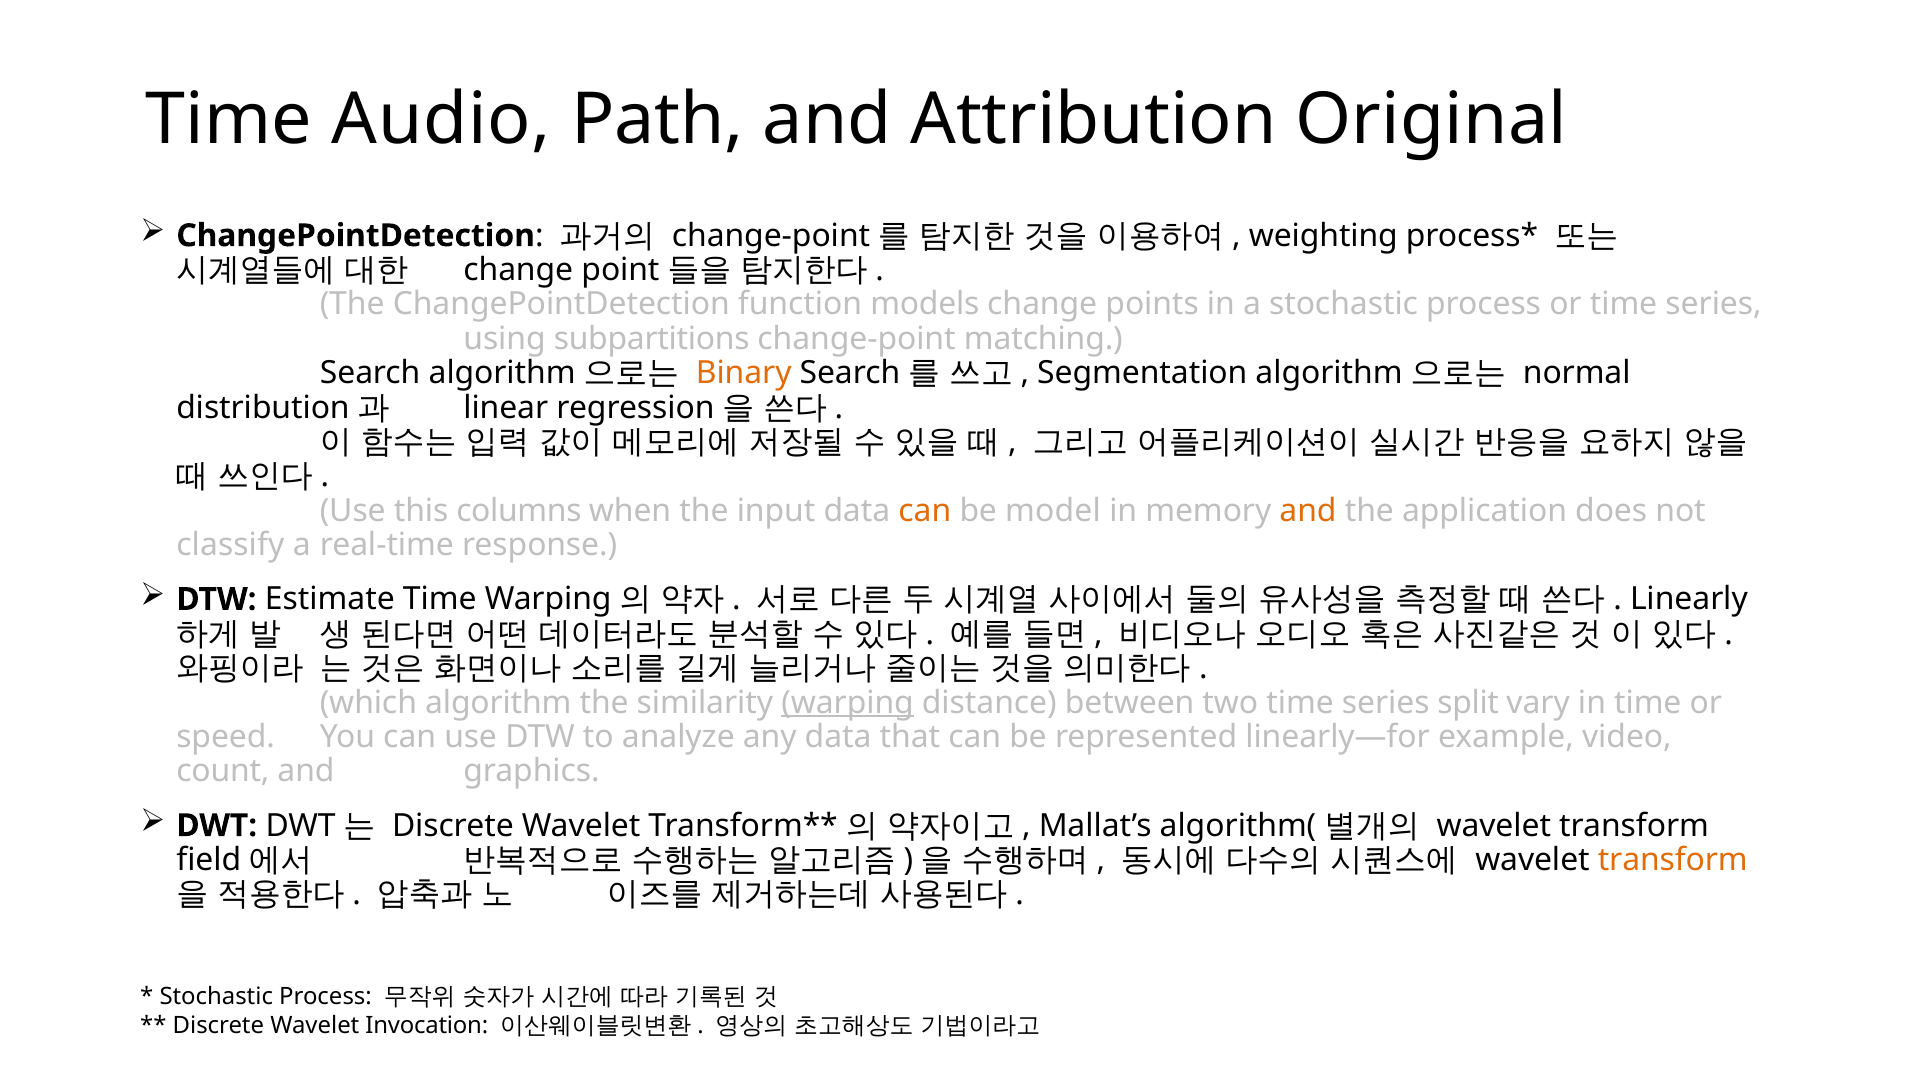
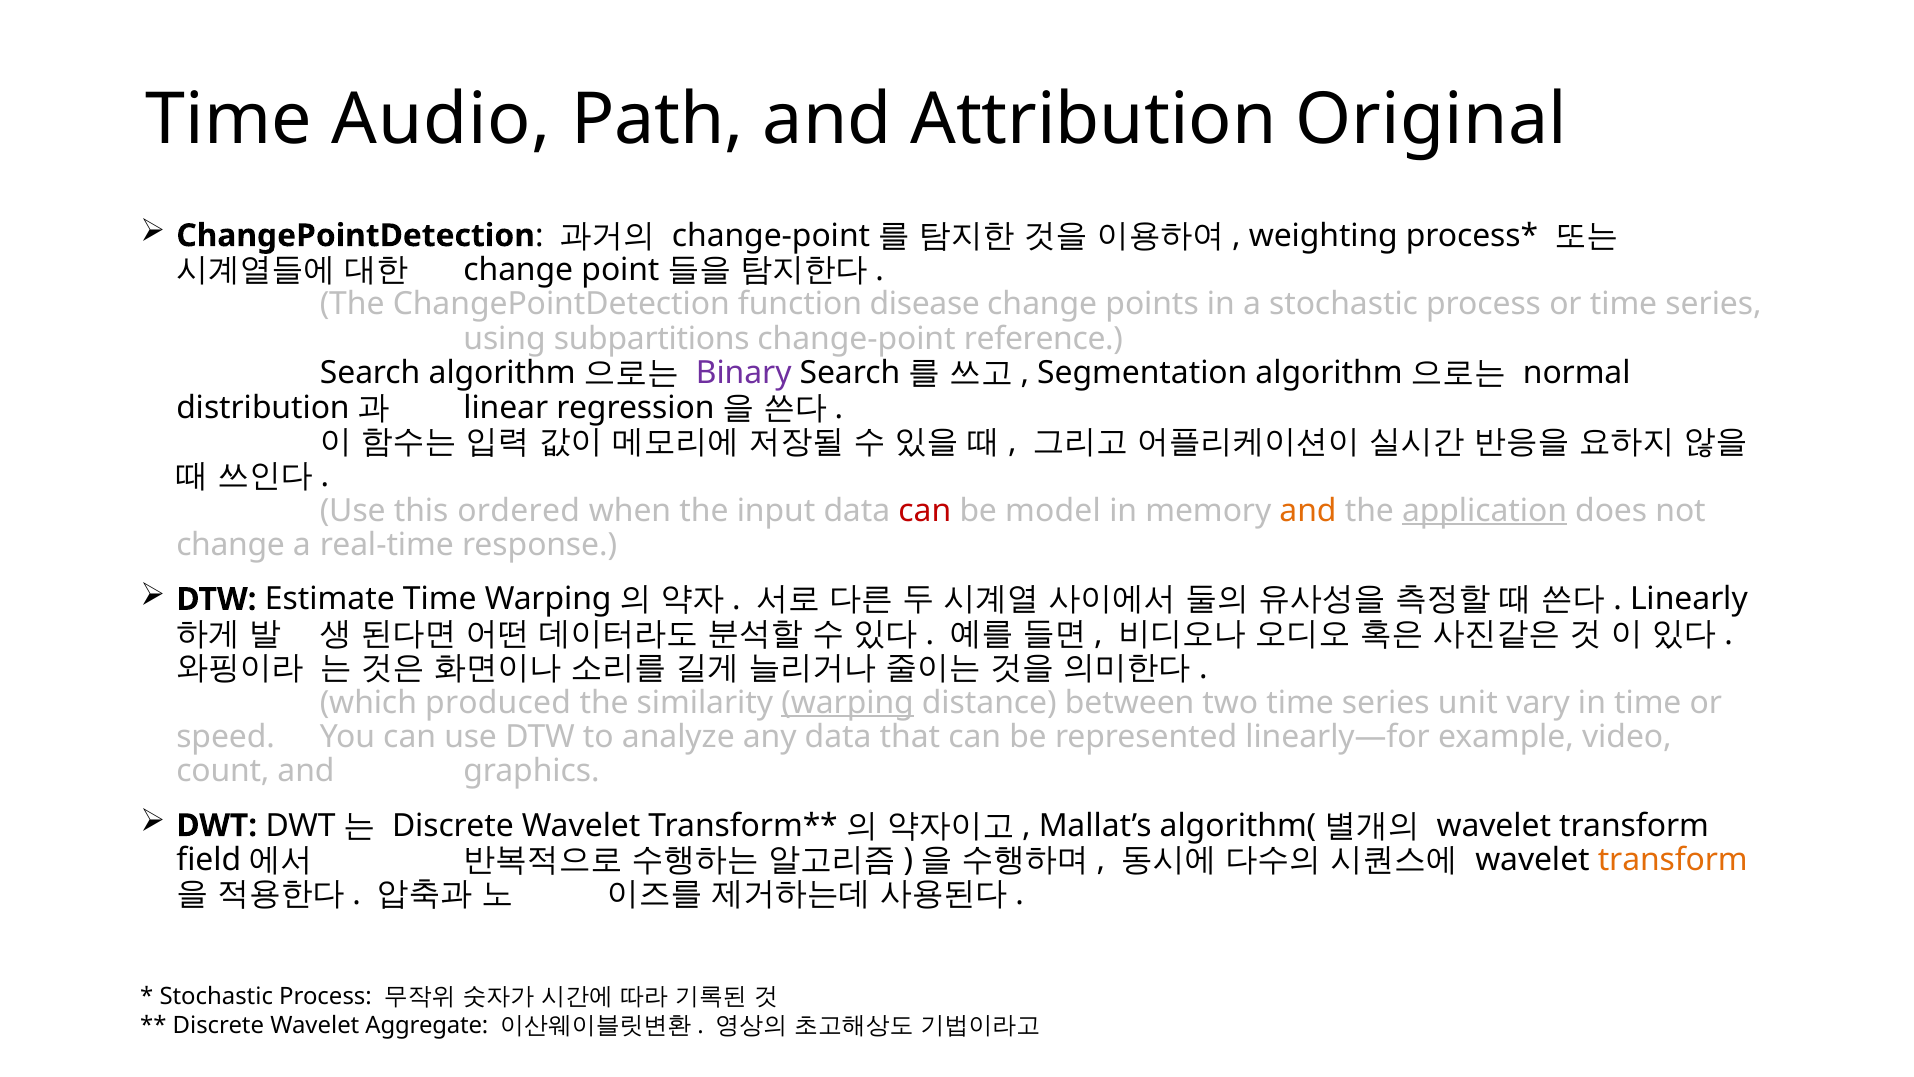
models: models -> disease
matching: matching -> reference
Binary colour: orange -> purple
columns: columns -> ordered
can at (925, 510) colour: orange -> red
application underline: none -> present
classify at (230, 545): classify -> change
algorithm: algorithm -> produced
split: split -> unit
Invocation: Invocation -> Aggregate
